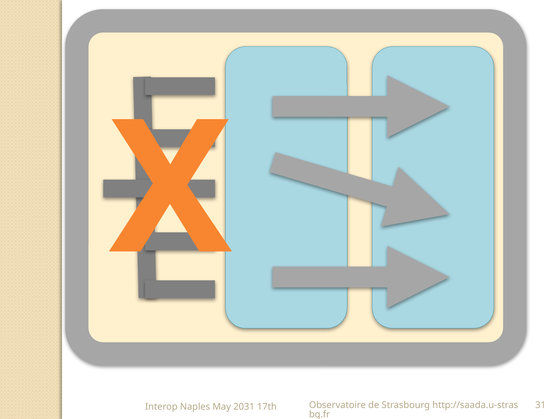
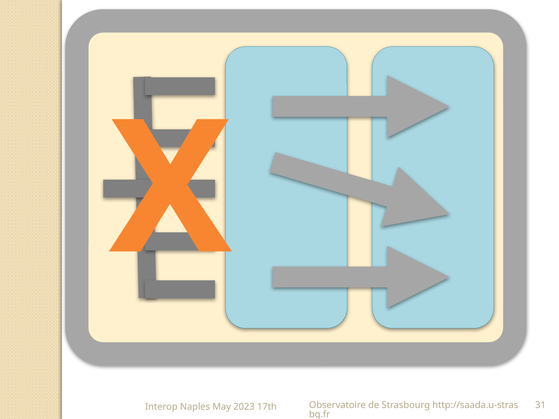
2031: 2031 -> 2023
